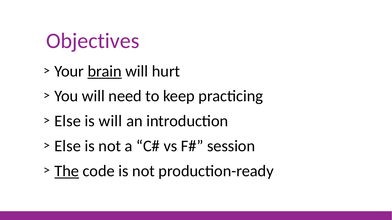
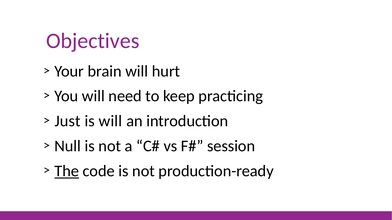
brain underline: present -> none
Else at (68, 121): Else -> Just
Else at (68, 146): Else -> Null
